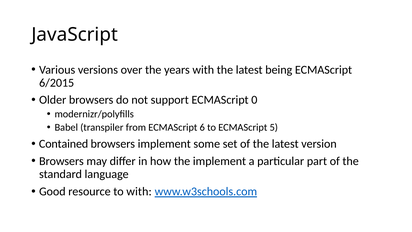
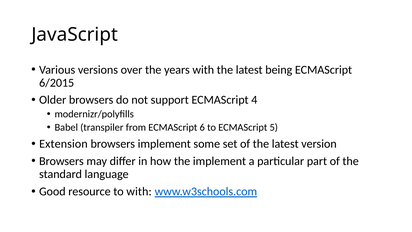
0: 0 -> 4
Contained: Contained -> Extension
